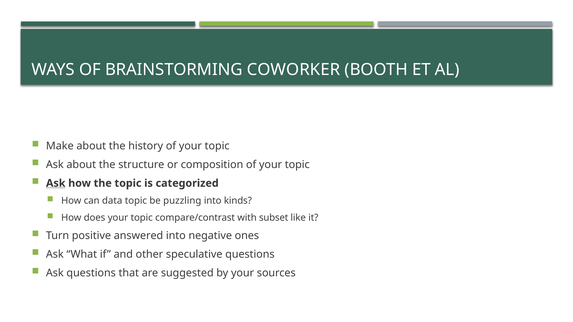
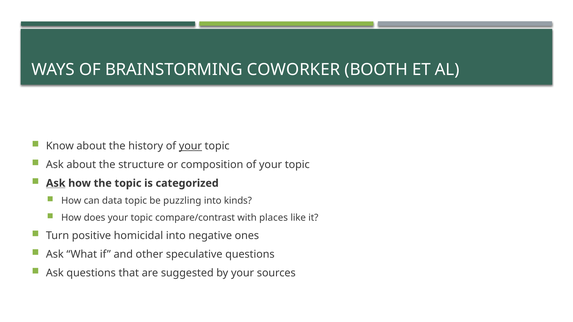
Make: Make -> Know
your at (190, 146) underline: none -> present
subset: subset -> places
answered: answered -> homicidal
